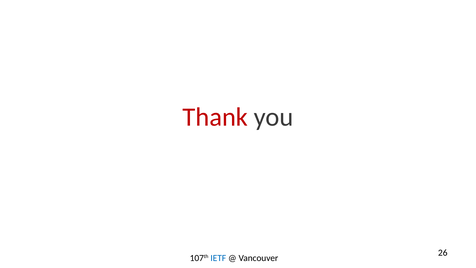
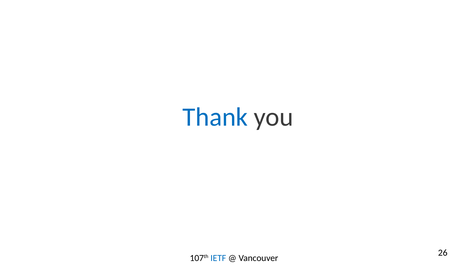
Thank colour: red -> blue
